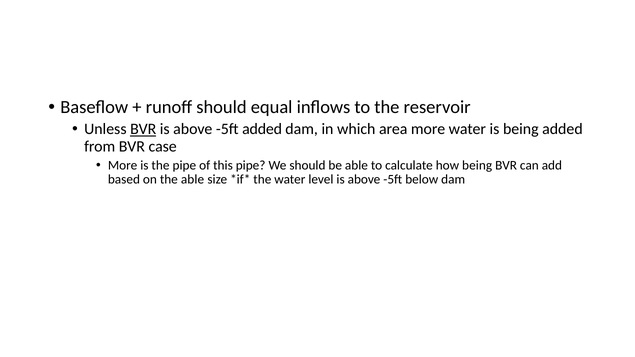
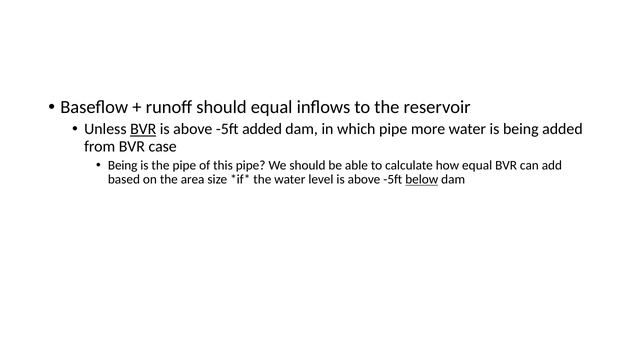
which area: area -> pipe
More at (123, 165): More -> Being
how being: being -> equal
the able: able -> area
below underline: none -> present
